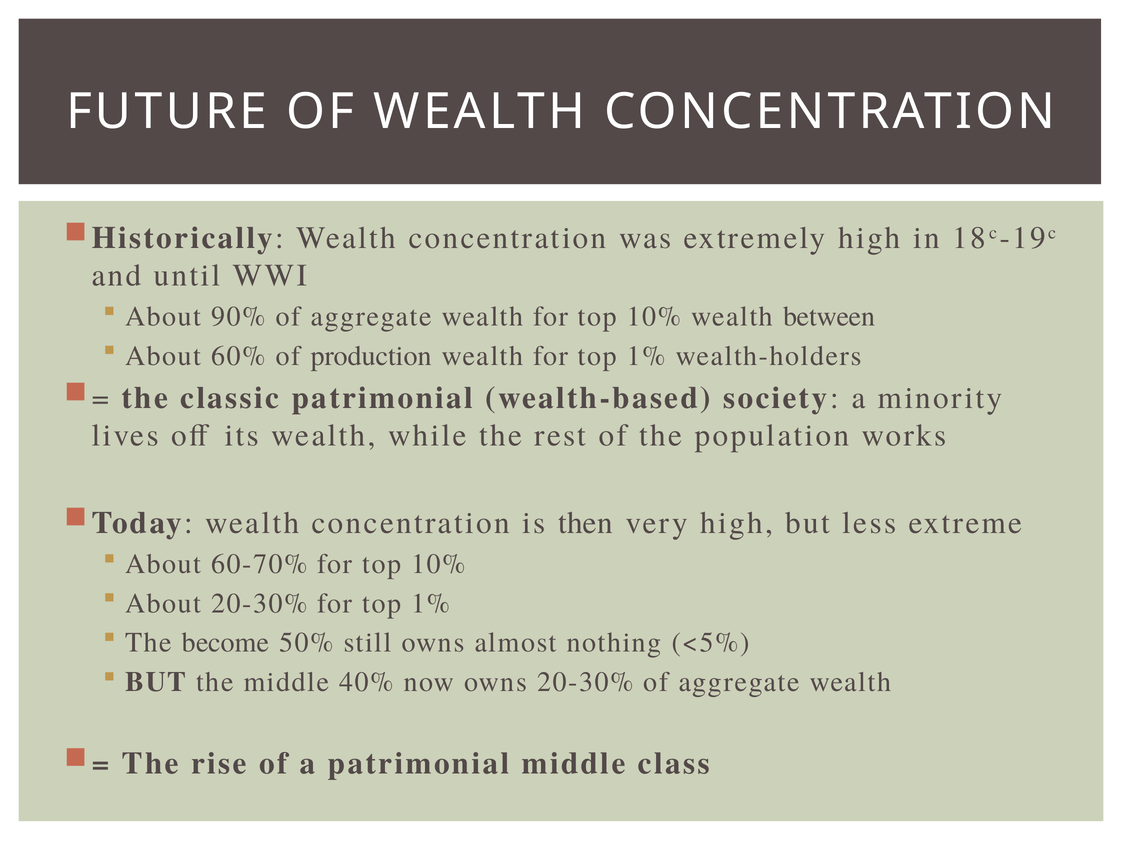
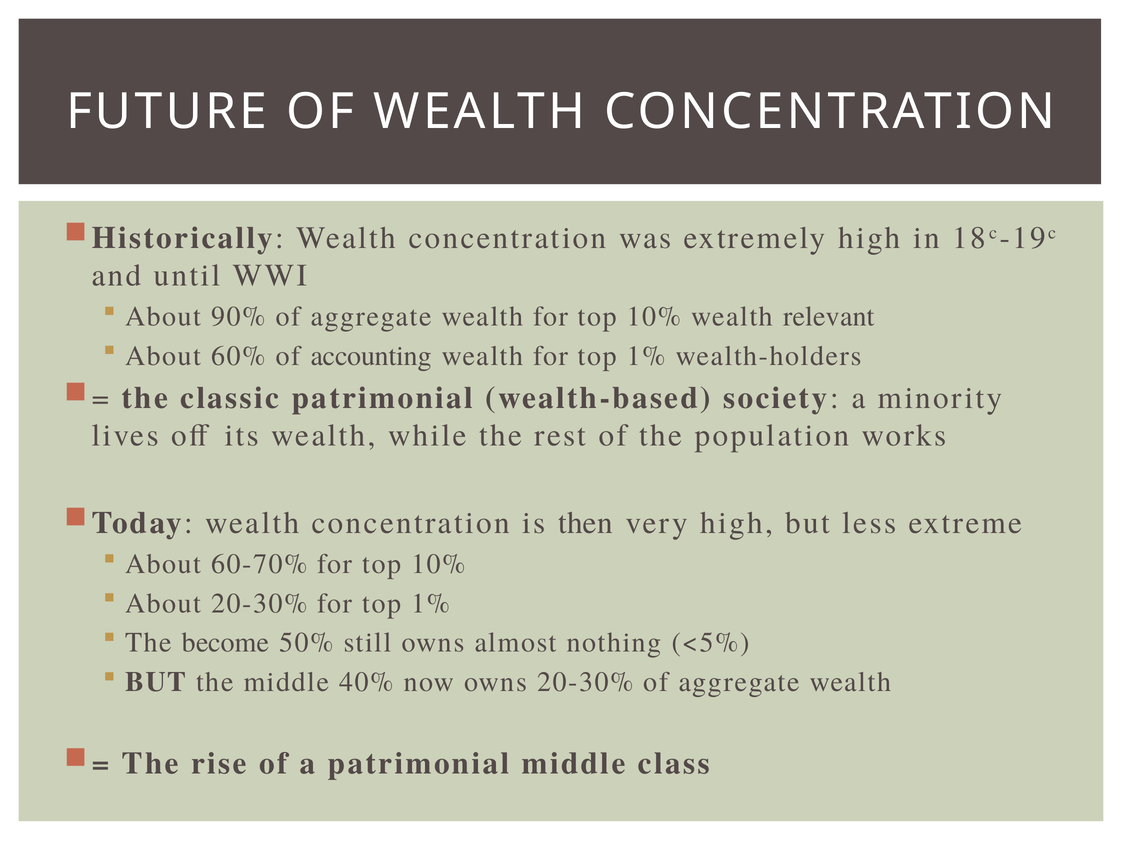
between: between -> relevant
production: production -> accounting
